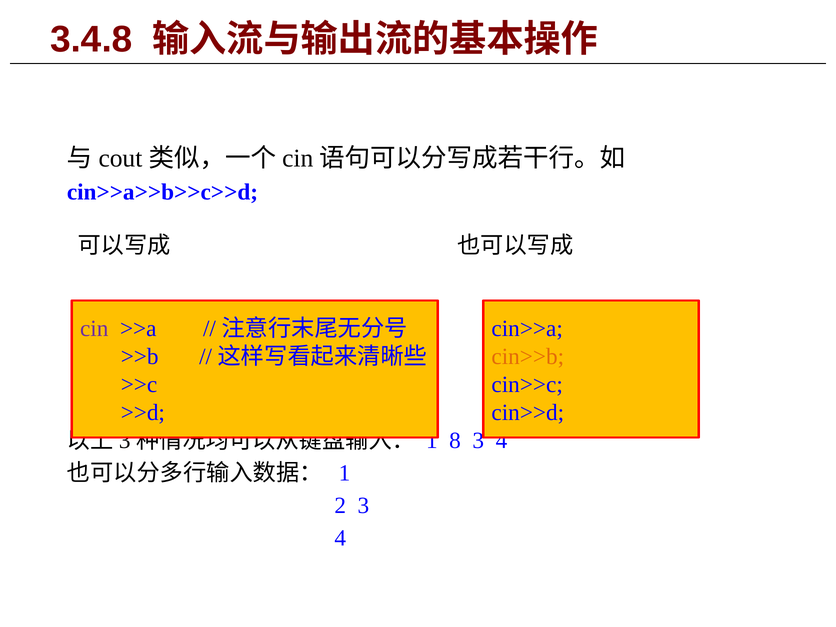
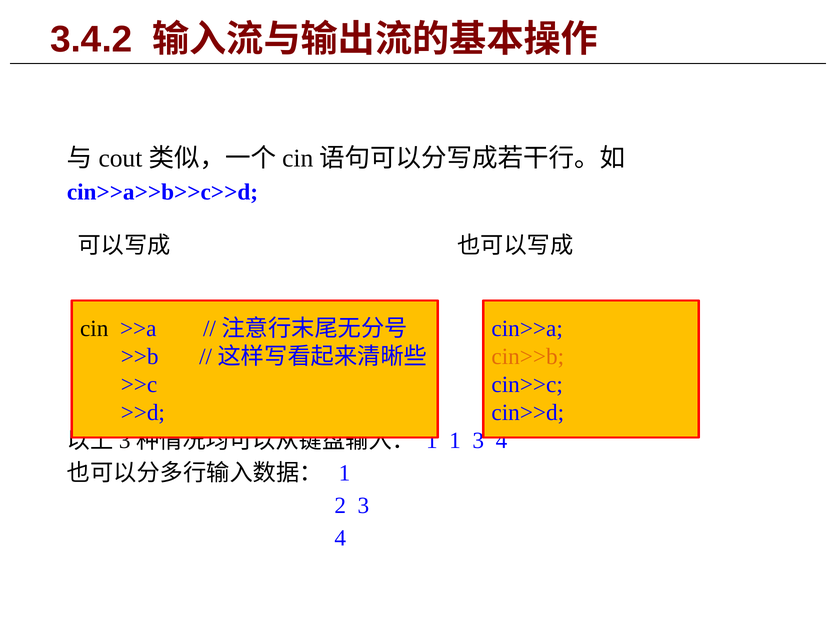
3.4.8: 3.4.8 -> 3.4.2
cin colour: purple -> black
8 at (455, 441): 8 -> 1
